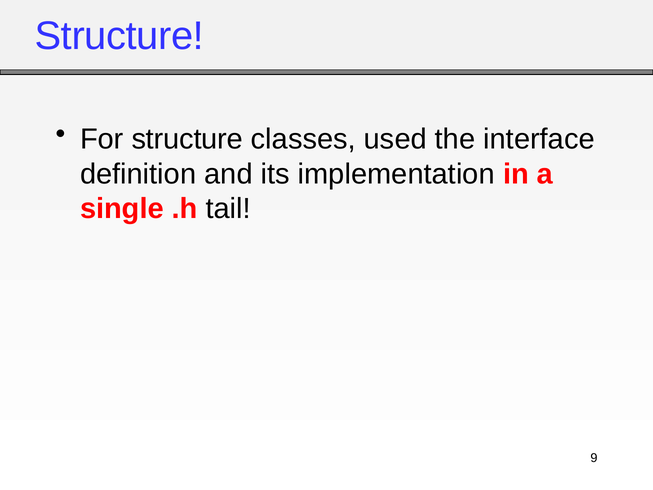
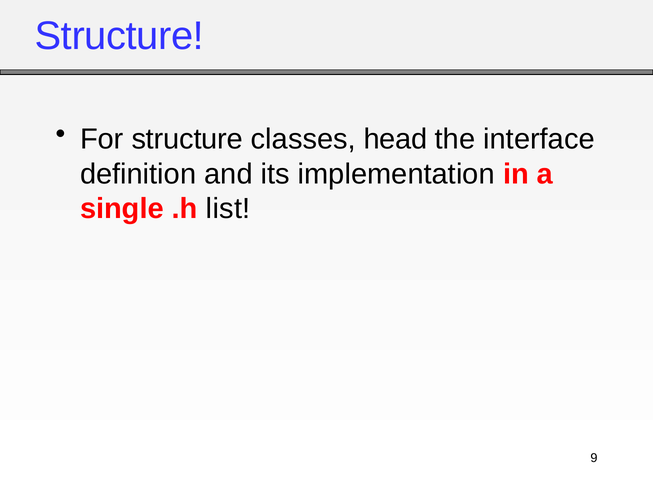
used: used -> head
tail: tail -> list
